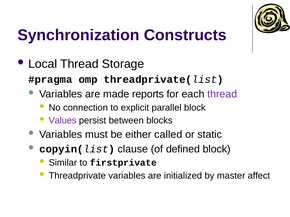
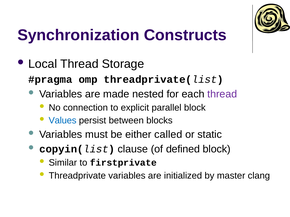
reports: reports -> nested
Values colour: purple -> blue
affect: affect -> clang
